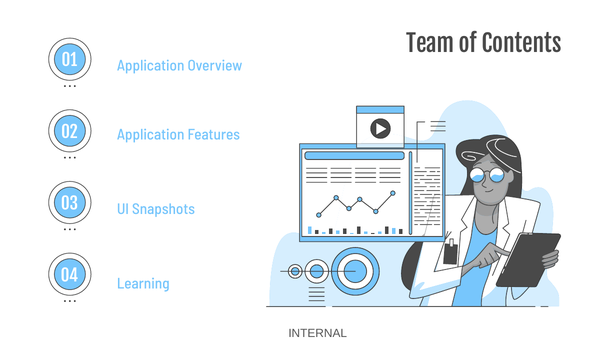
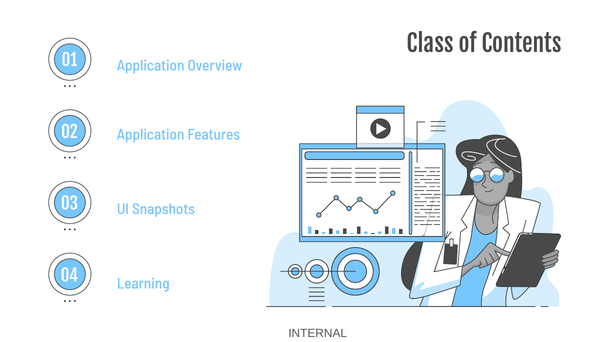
Team: Team -> Class
